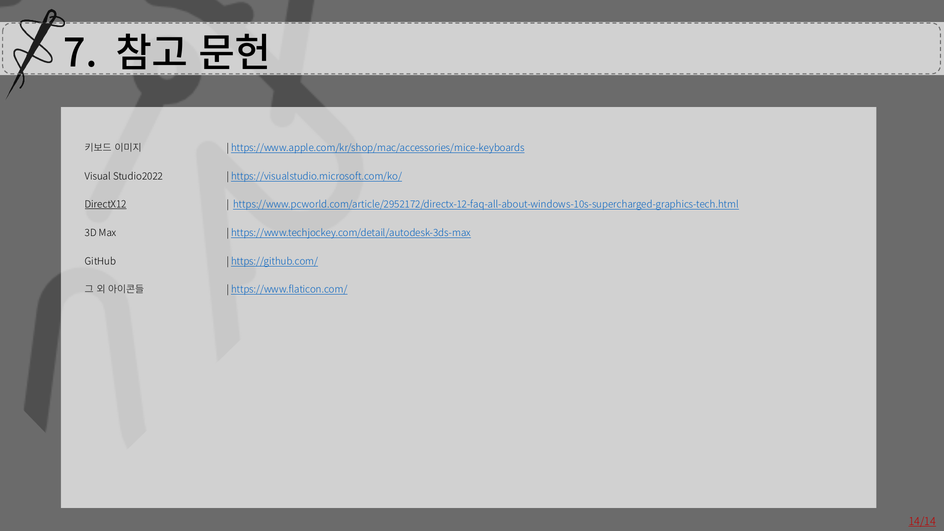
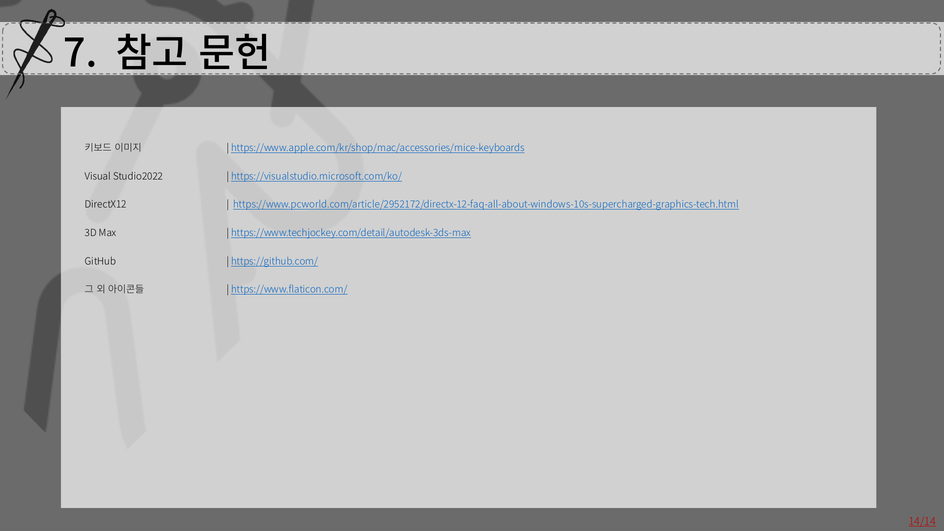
DirectX12 underline: present -> none
